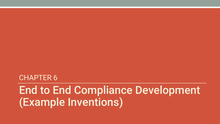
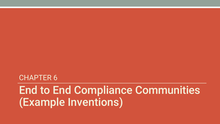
Development: Development -> Communities
